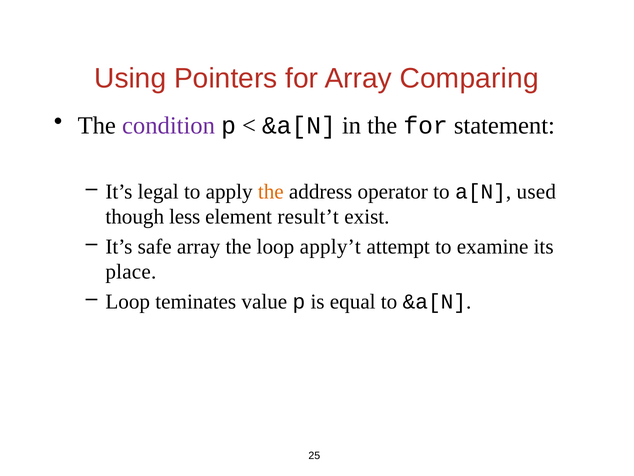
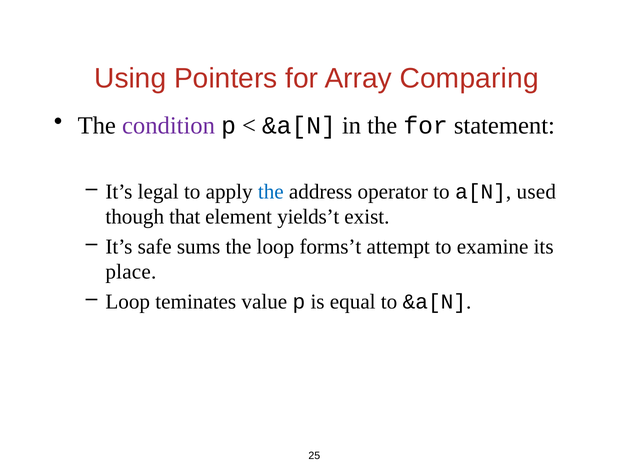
the at (271, 191) colour: orange -> blue
less: less -> that
result’t: result’t -> yields’t
safe array: array -> sums
apply’t: apply’t -> forms’t
